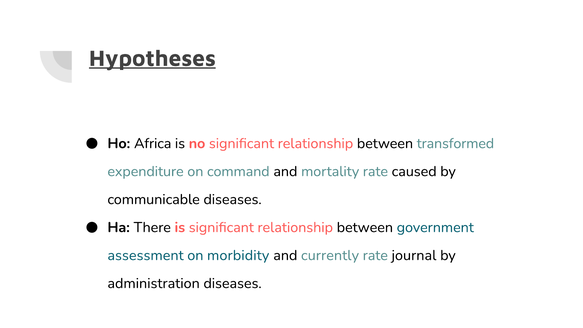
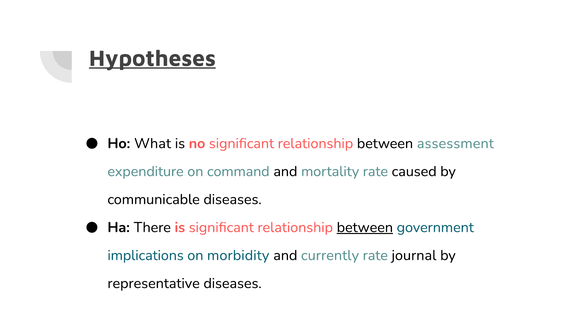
Africa: Africa -> What
transformed: transformed -> assessment
between at (365, 227) underline: none -> present
assessment: assessment -> implications
administration: administration -> representative
